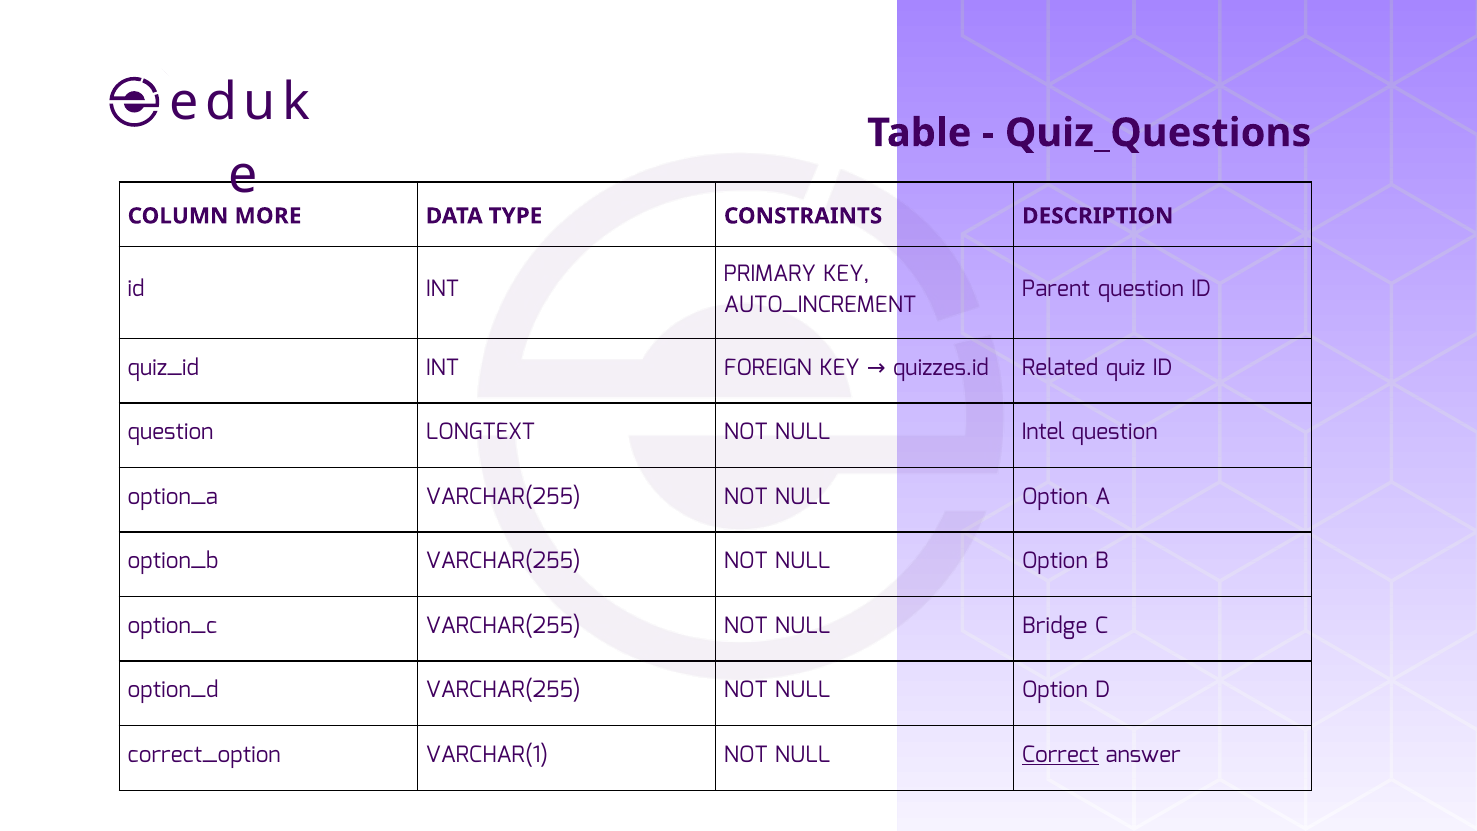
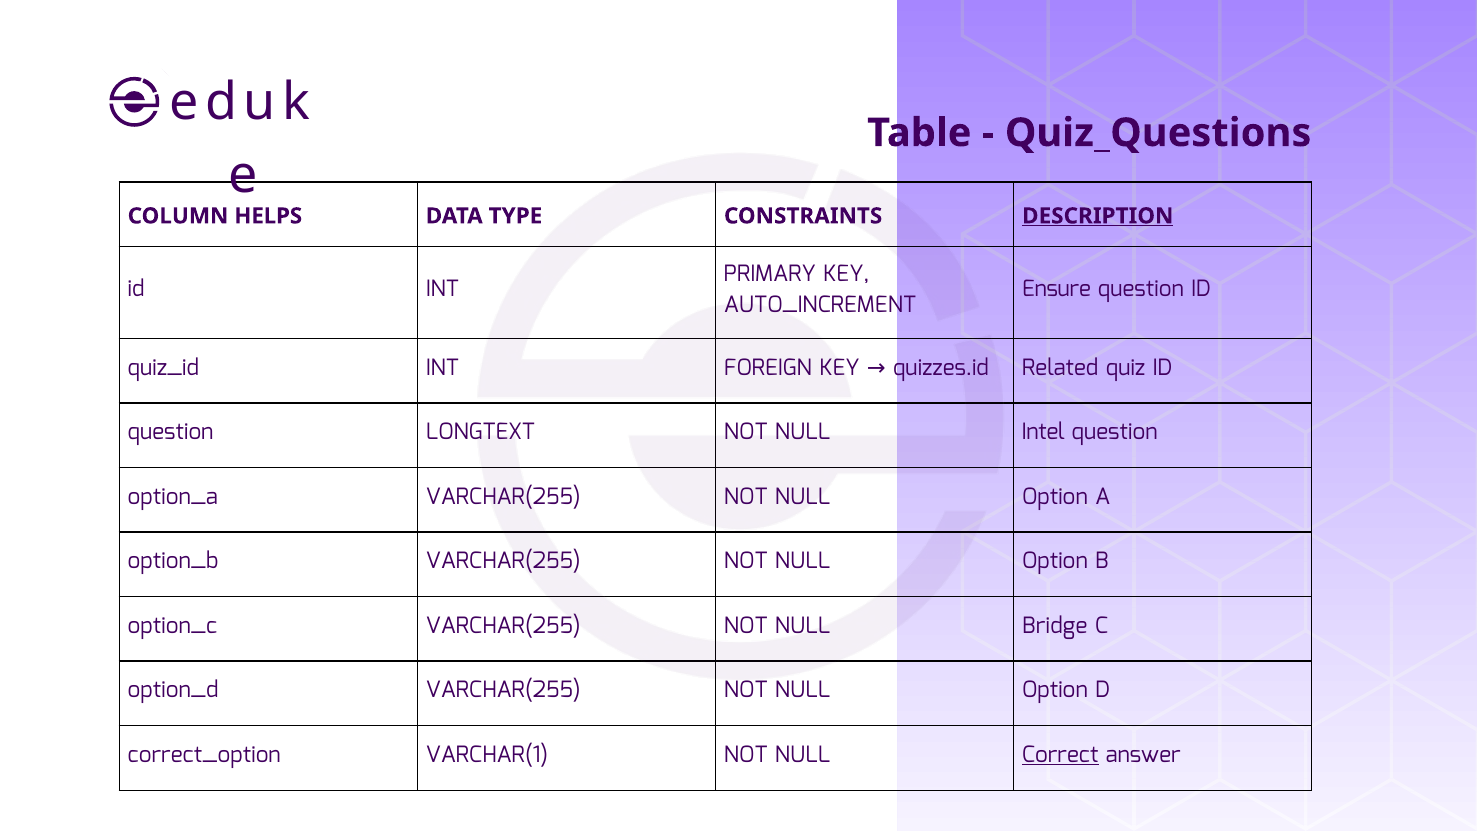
MORE: MORE -> HELPS
DESCRIPTION underline: none -> present
Parent: Parent -> Ensure
